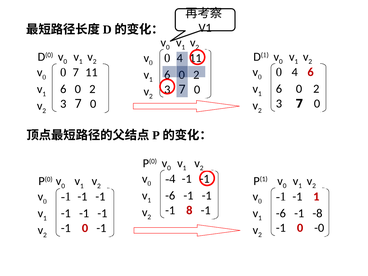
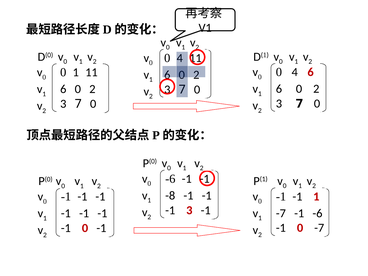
0 7: 7 -> 1
-4 at (170, 179): -4 -> -6
-6 at (170, 196): -6 -> -8
-1 8: 8 -> 3
-6 at (281, 213): -6 -> -7
-1 -8: -8 -> -6
0 -0: -0 -> -7
